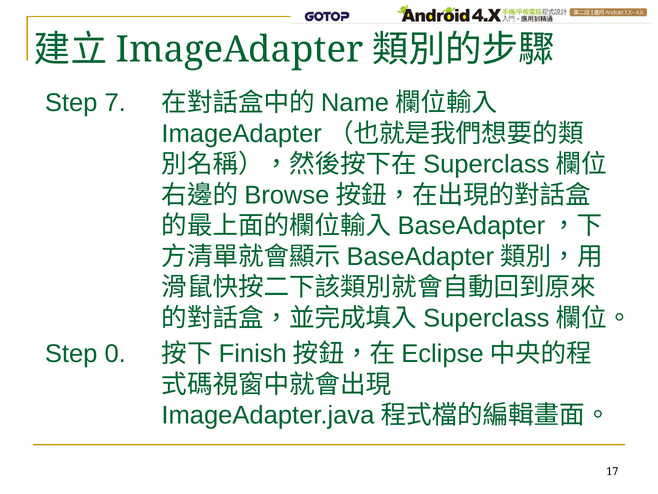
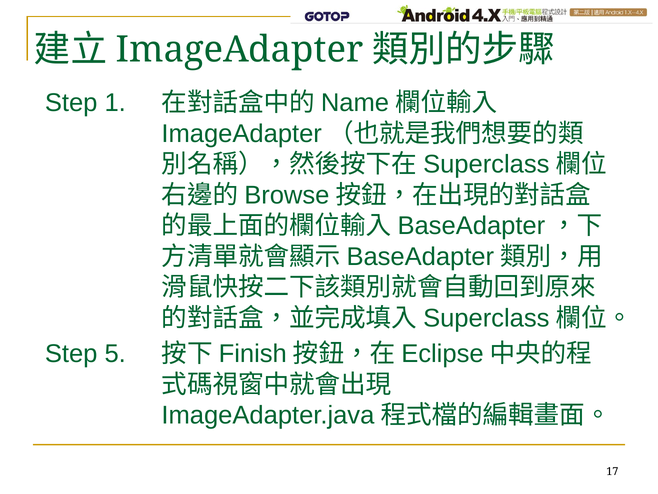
7: 7 -> 1
0: 0 -> 5
